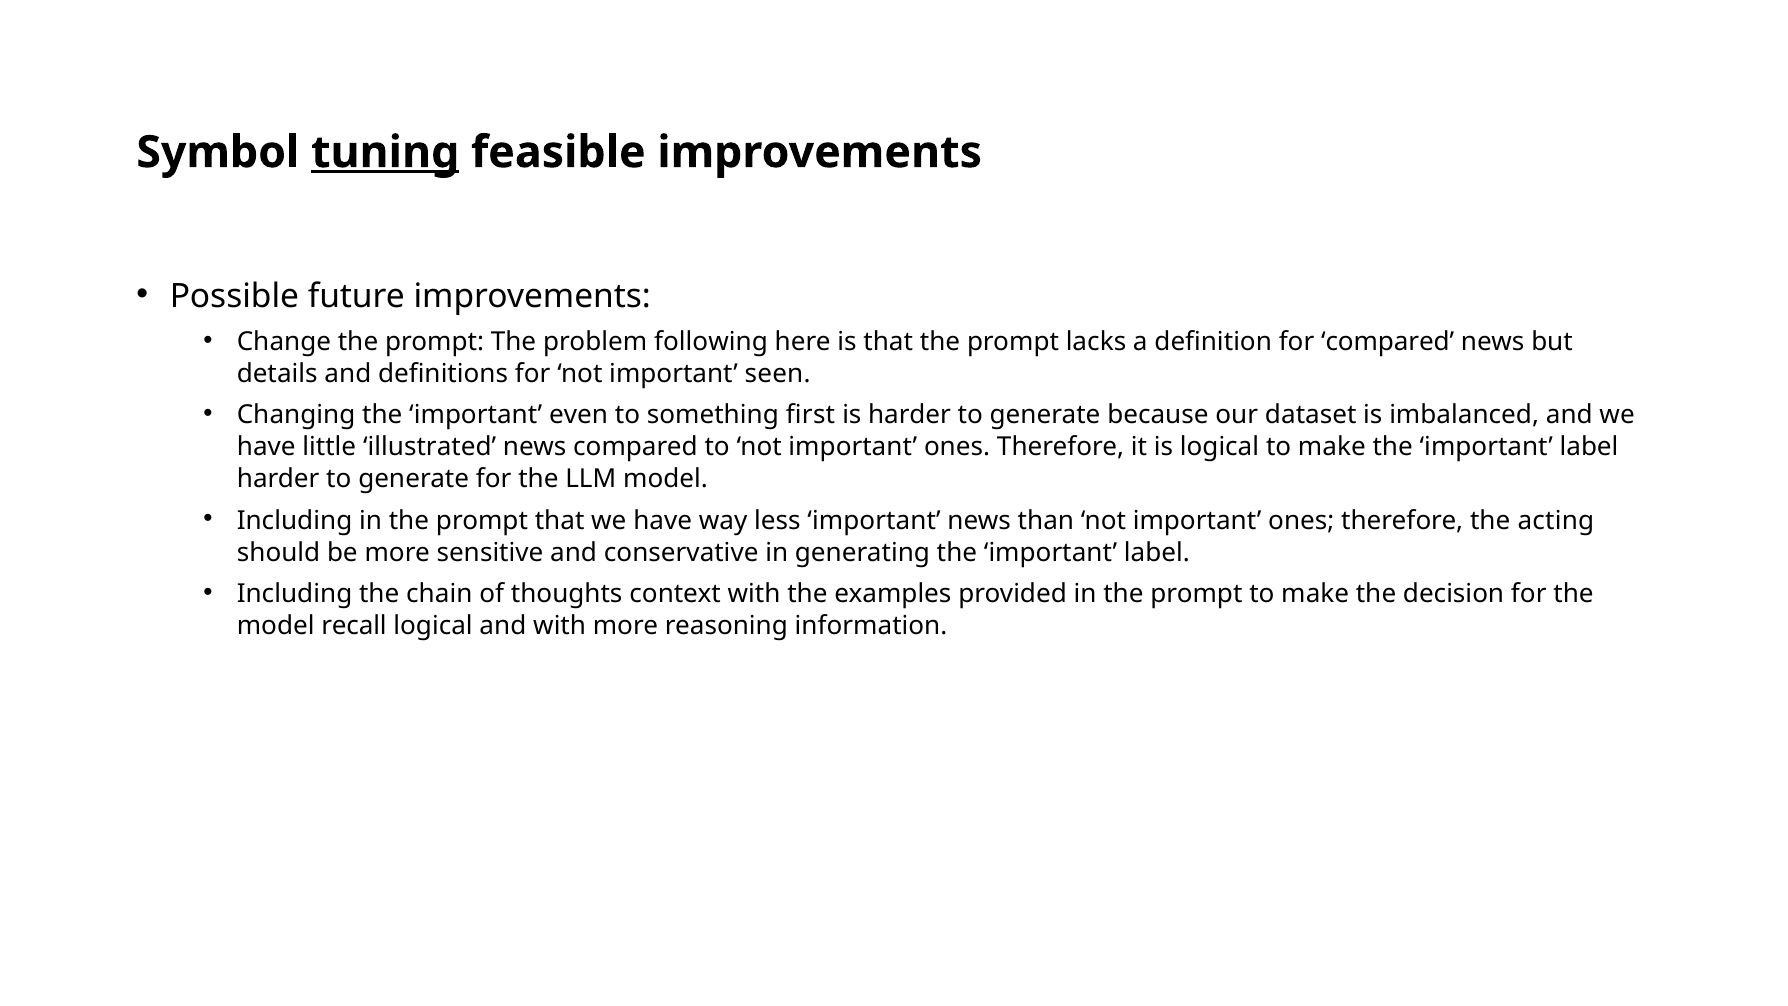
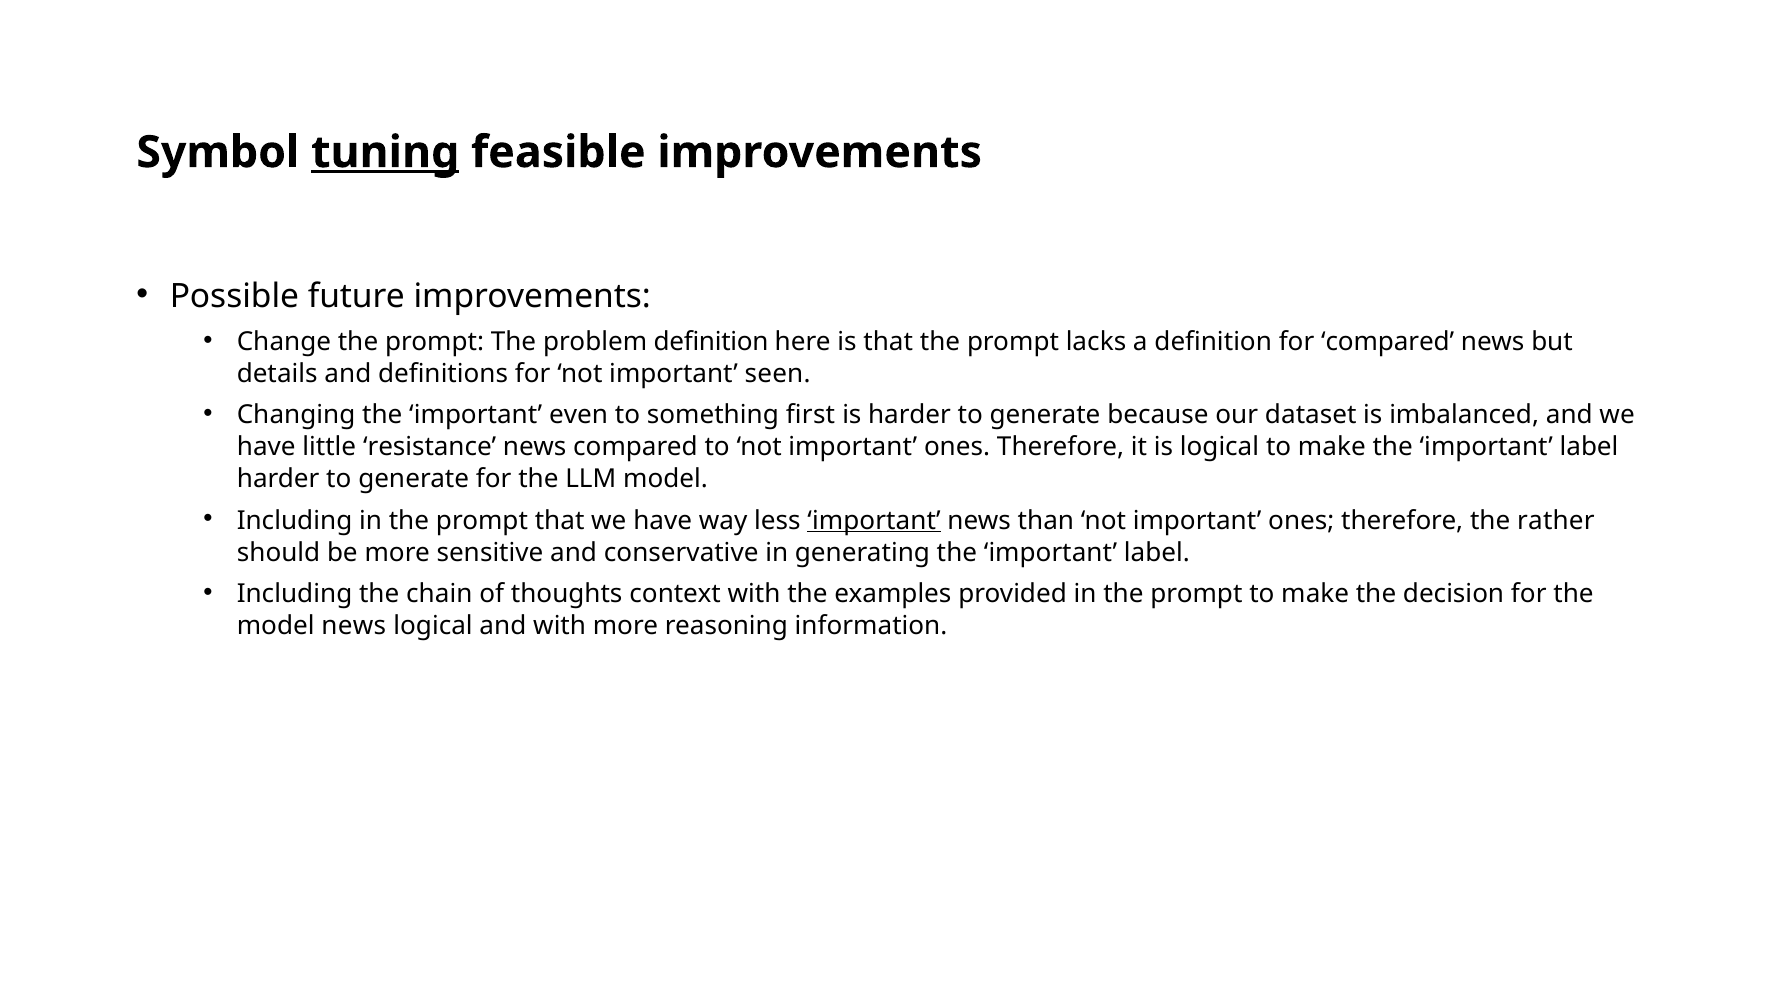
problem following: following -> definition
illustrated: illustrated -> resistance
important at (874, 520) underline: none -> present
acting: acting -> rather
model recall: recall -> news
